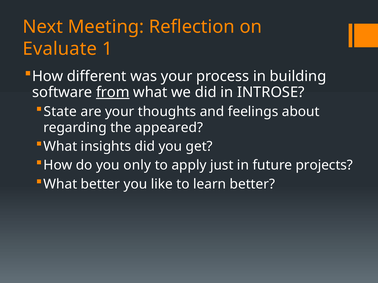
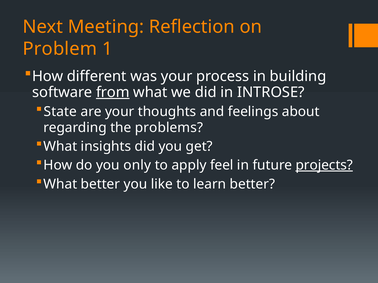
Evaluate: Evaluate -> Problem
appeared: appeared -> problems
just: just -> feel
projects underline: none -> present
